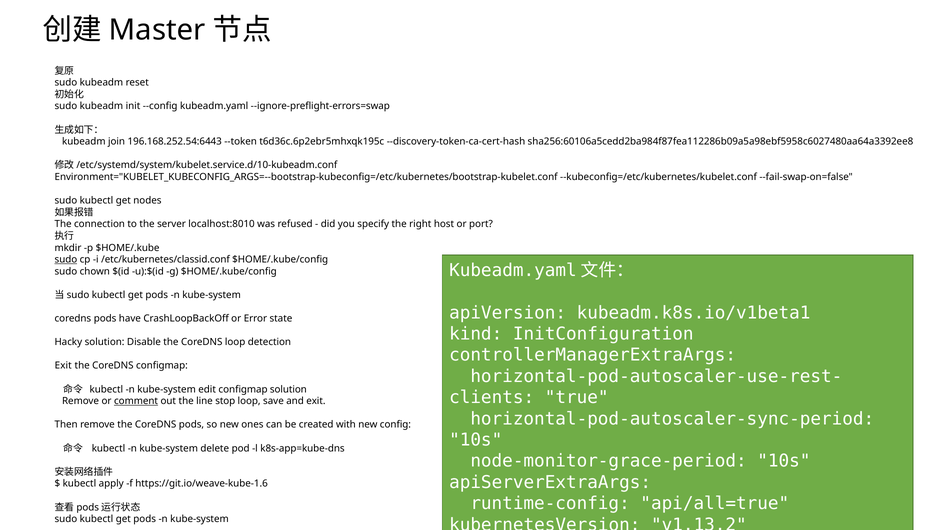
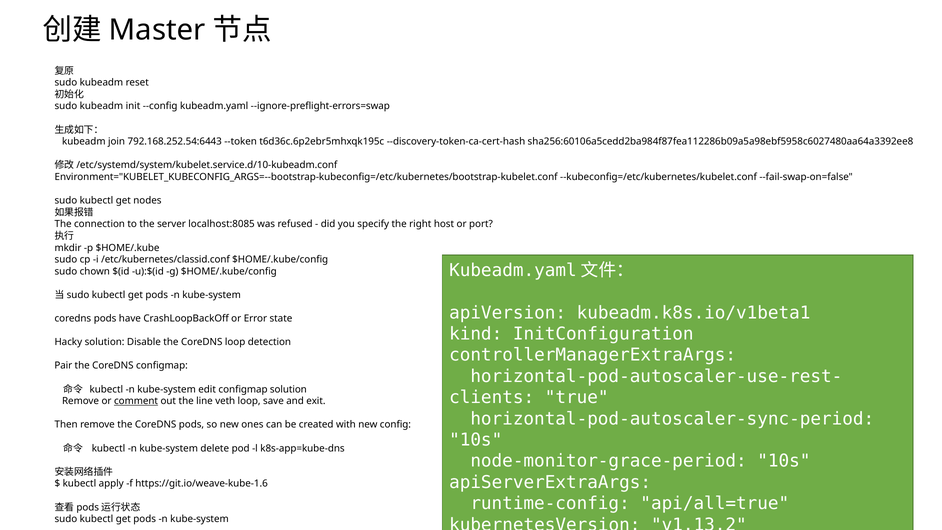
196.168.252.54:6443: 196.168.252.54:6443 -> 792.168.252.54:6443
localhost:8010: localhost:8010 -> localhost:8085
sudo at (66, 260) underline: present -> none
Exit at (63, 366): Exit -> Pair
stop: stop -> veth
